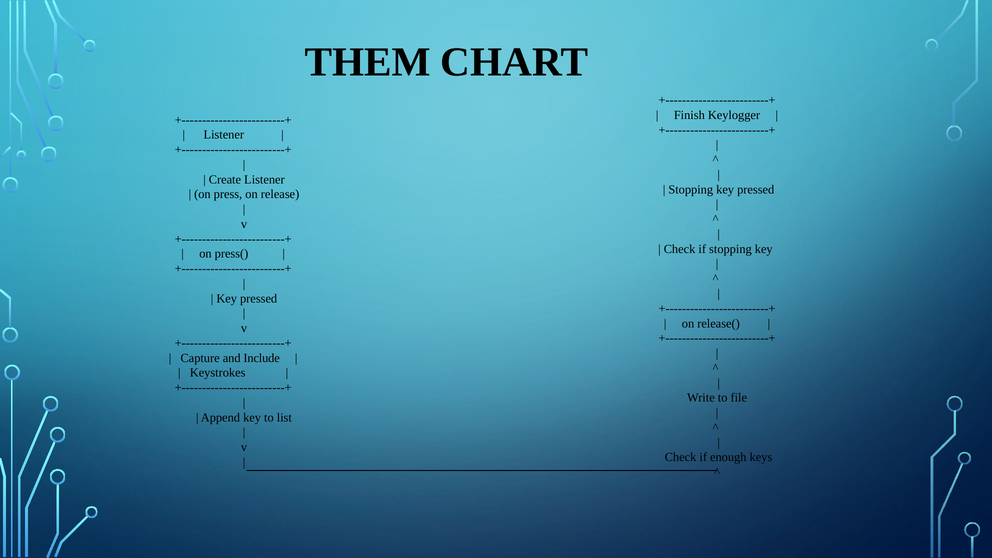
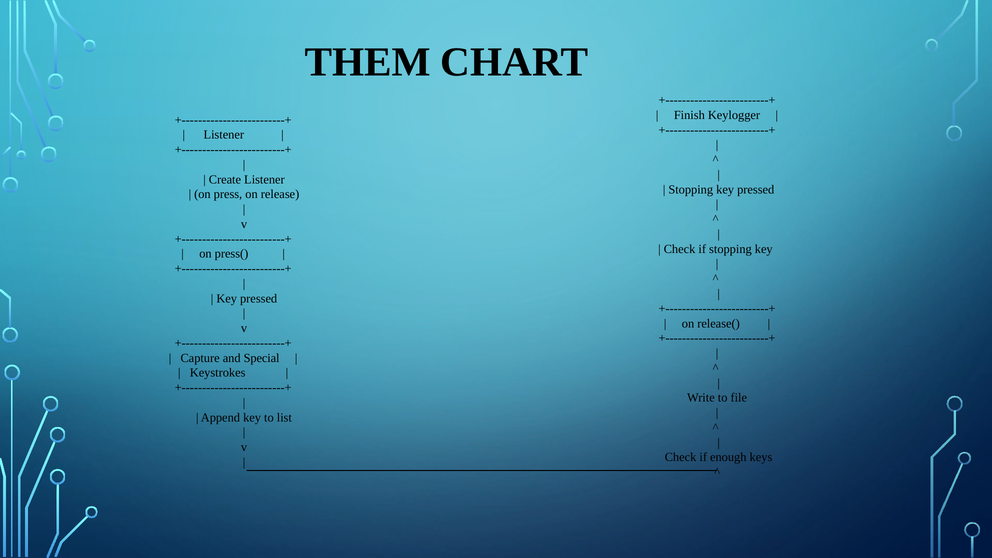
Include: Include -> Special
